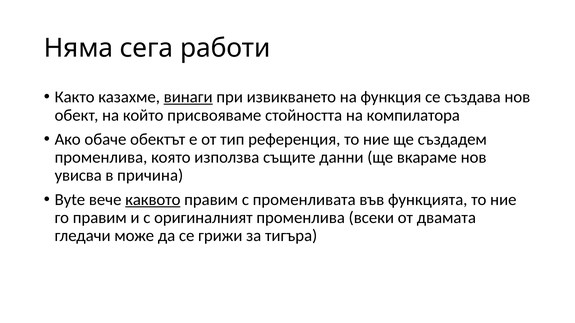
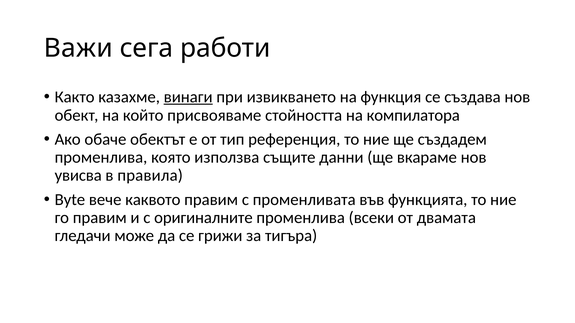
Няма: Няма -> Важи
причина: причина -> правила
каквото underline: present -> none
оригиналният: оригиналният -> оригиналните
